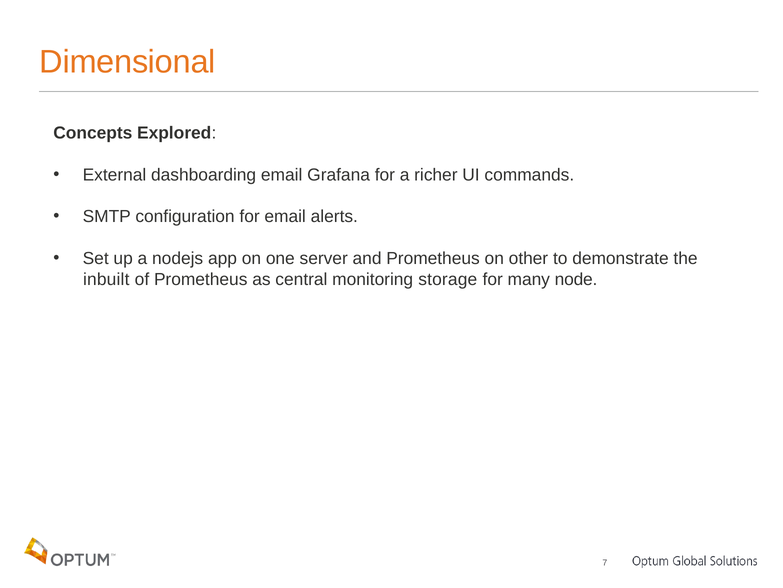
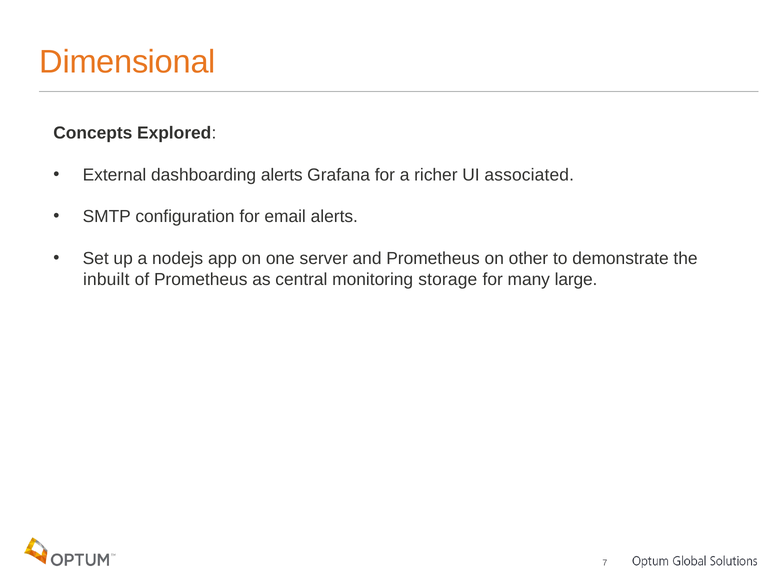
dashboarding email: email -> alerts
commands: commands -> associated
node: node -> large
